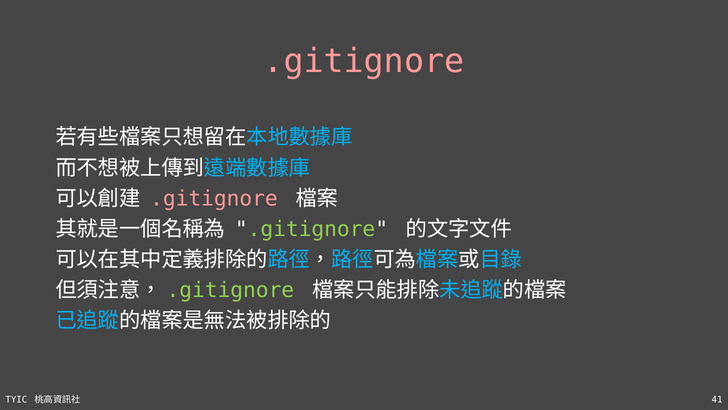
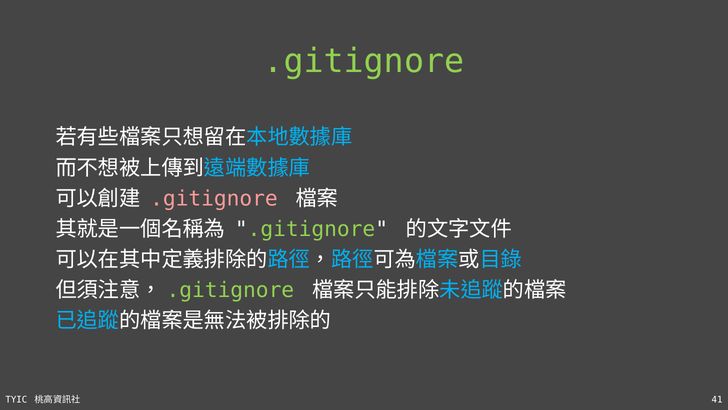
.gitignore at (364, 61) colour: pink -> light green
